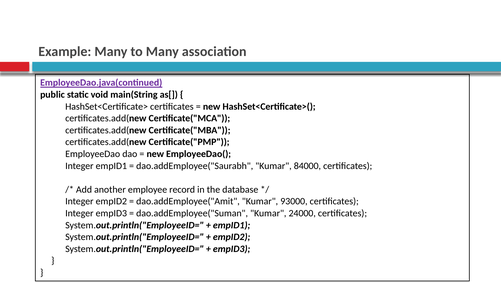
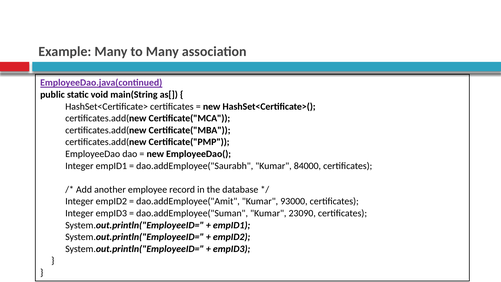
24000: 24000 -> 23090
